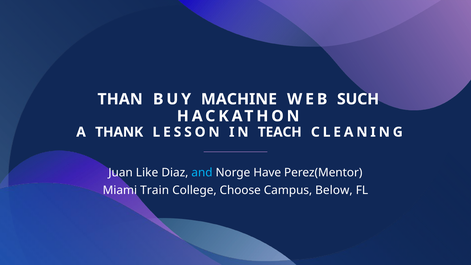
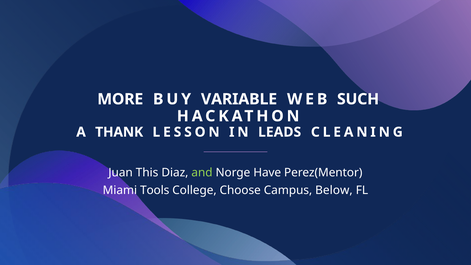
THAN: THAN -> MORE
MACHINE: MACHINE -> VARIABLE
TEACH: TEACH -> LEADS
Like: Like -> This
and colour: light blue -> light green
Train: Train -> Tools
